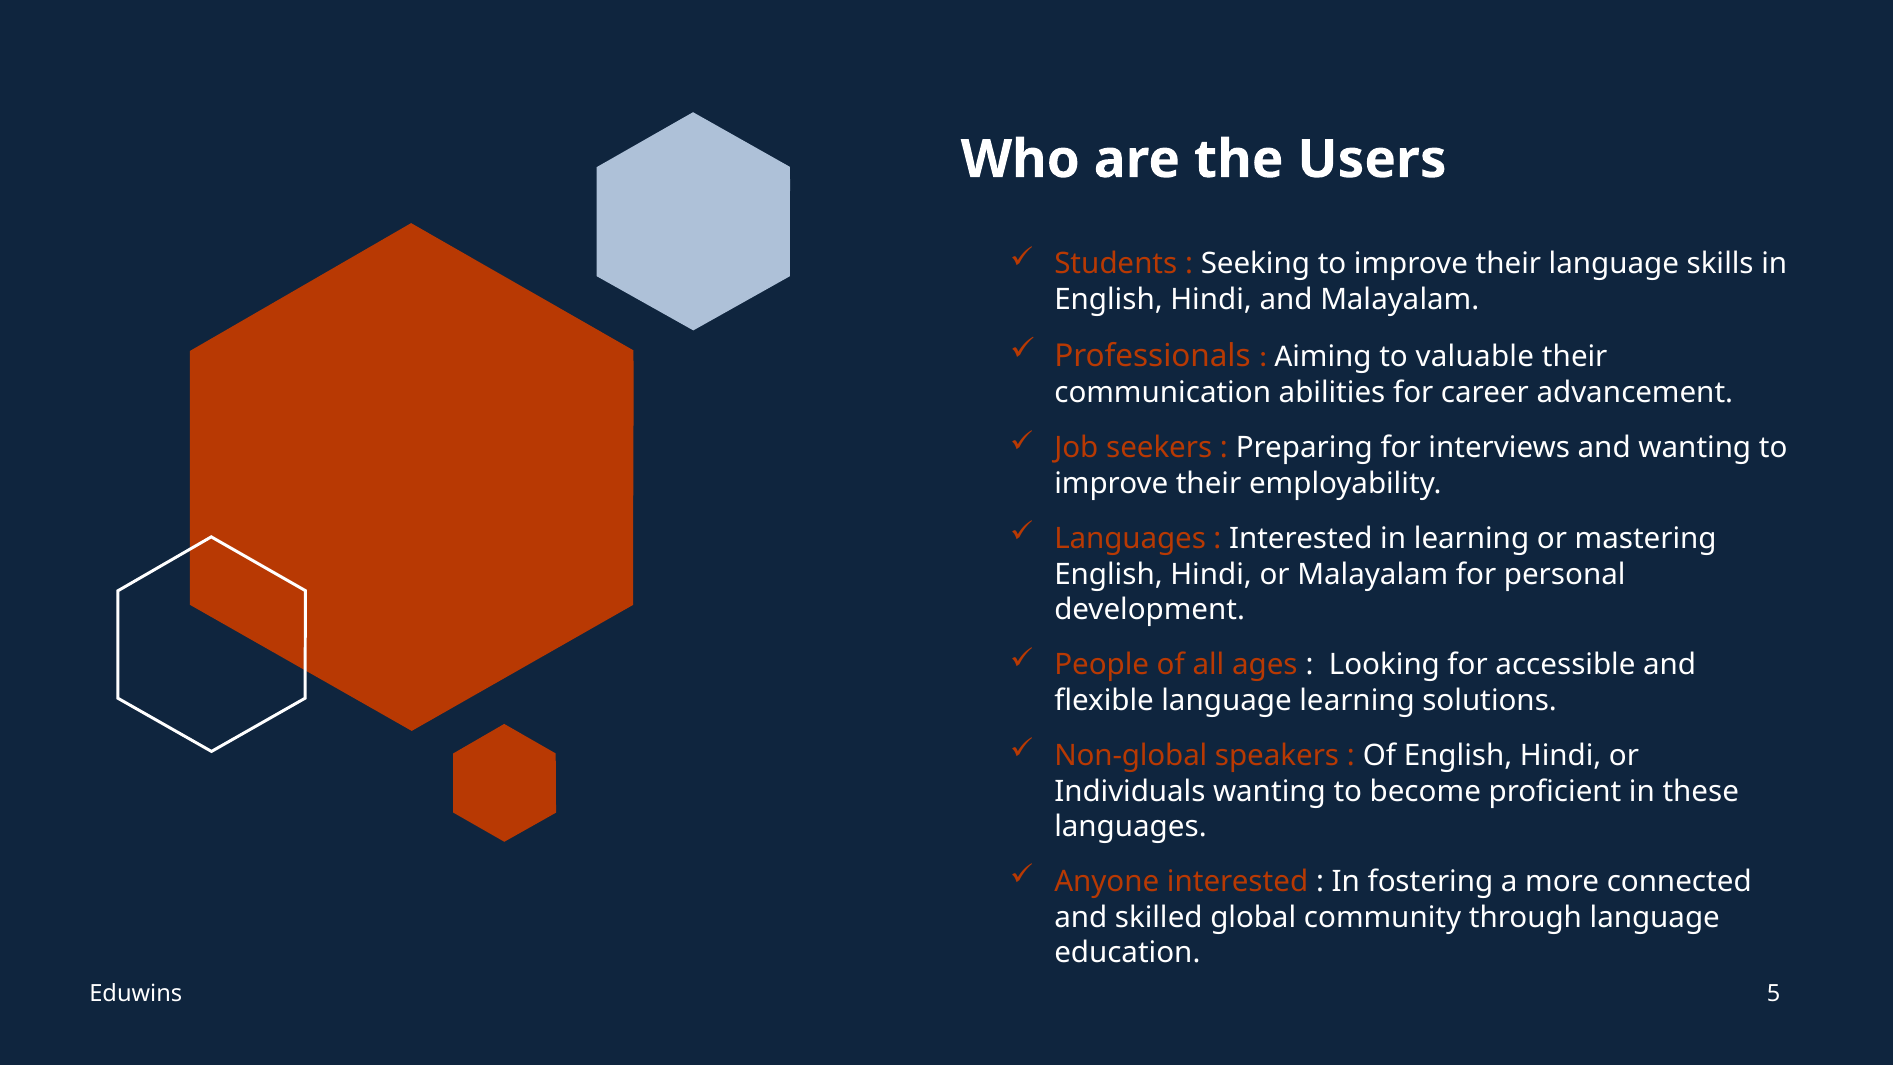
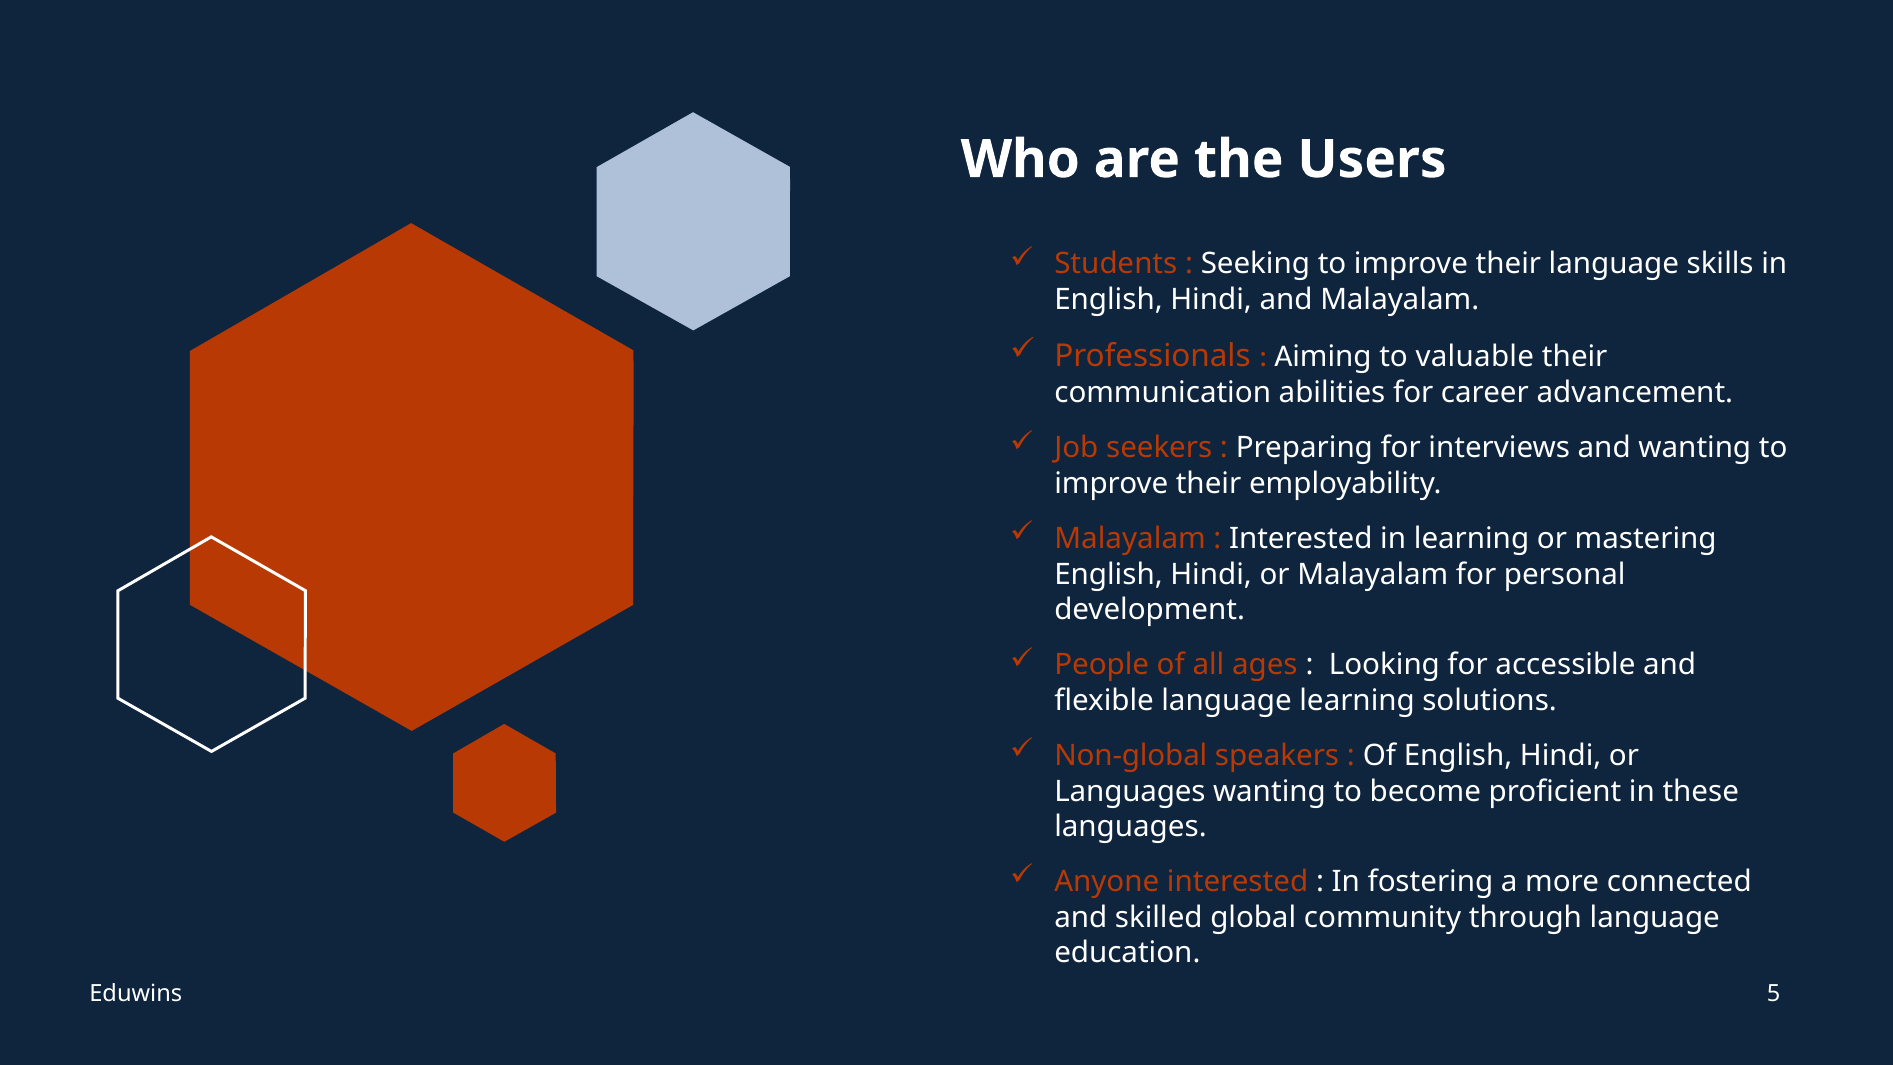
Languages at (1130, 539): Languages -> Malayalam
Individuals at (1130, 791): Individuals -> Languages
